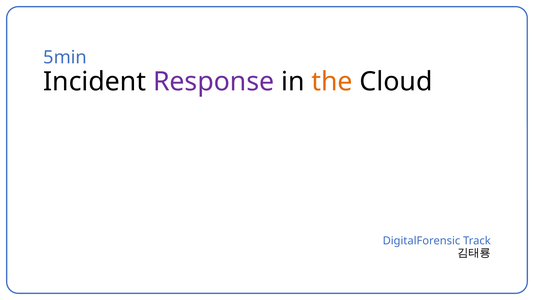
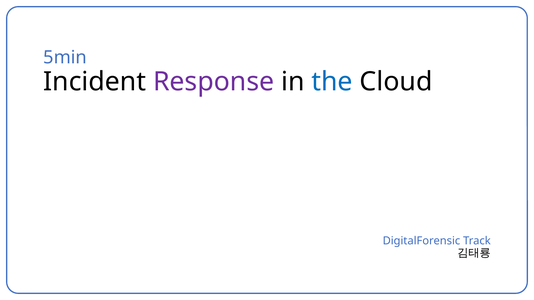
the colour: orange -> blue
